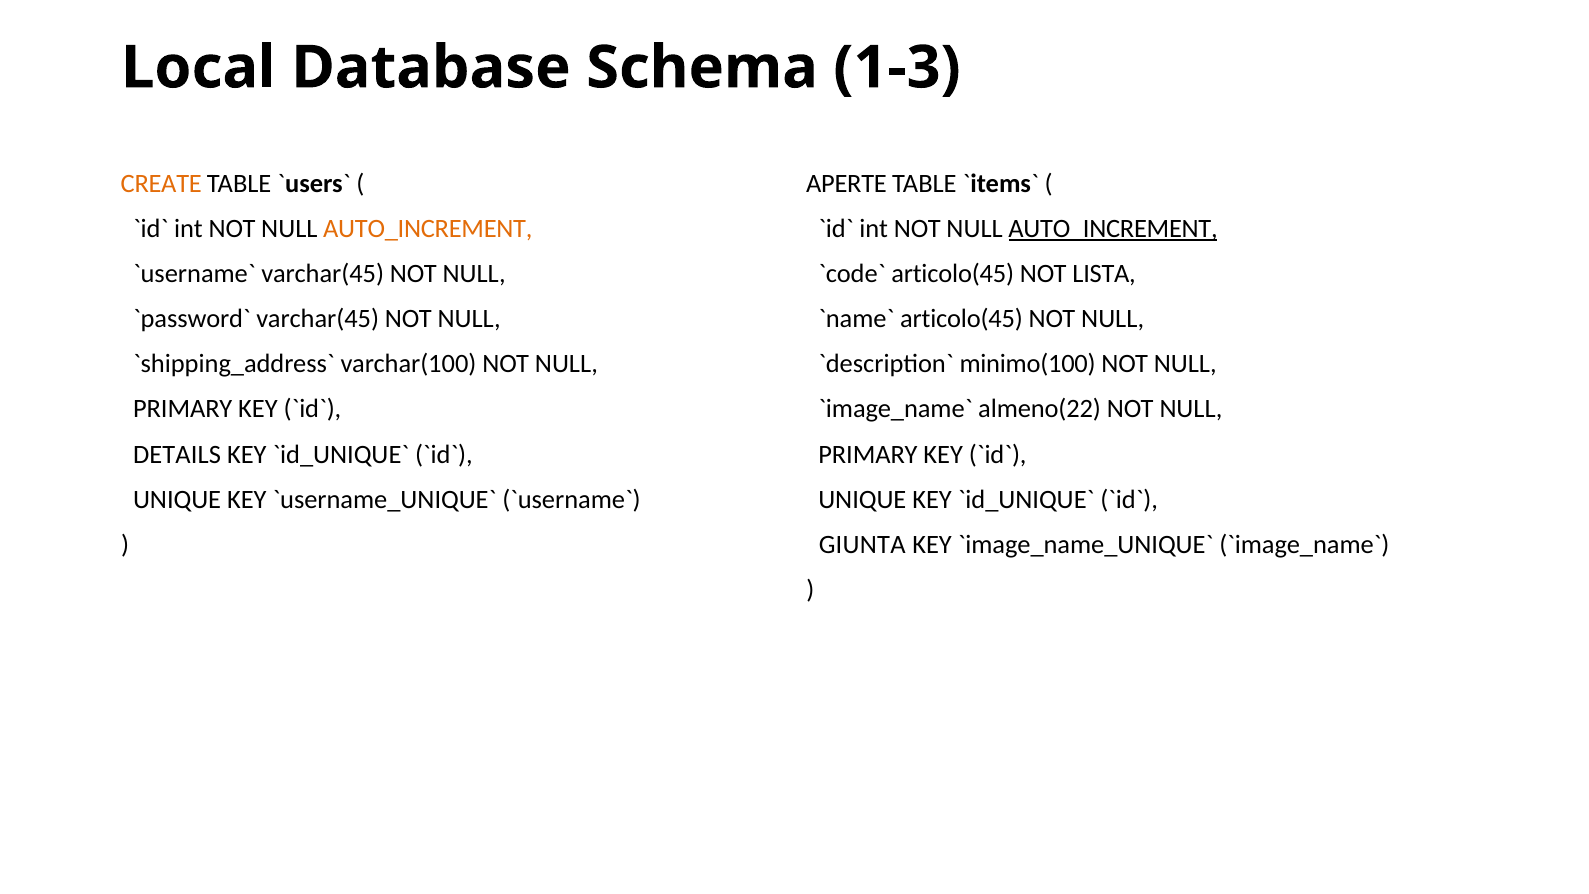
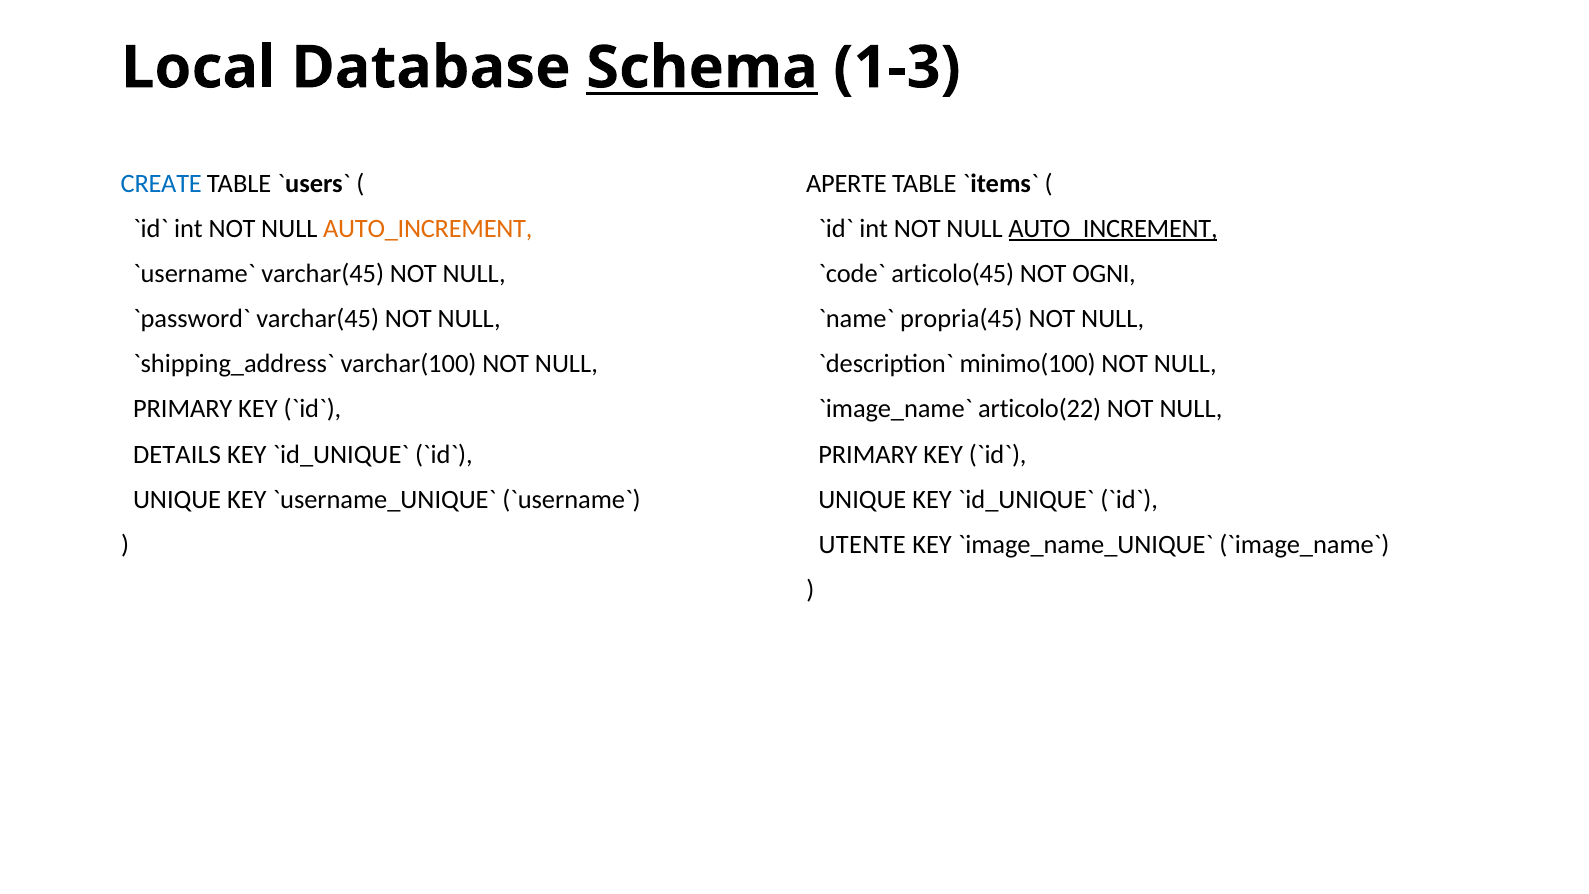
Schema underline: none -> present
CREATE colour: orange -> blue
LISTA: LISTA -> OGNI
articolo(45 at (962, 319): articolo(45 -> propria(45
almeno(22: almeno(22 -> articolo(22
GIUNTA: GIUNTA -> UTENTE
